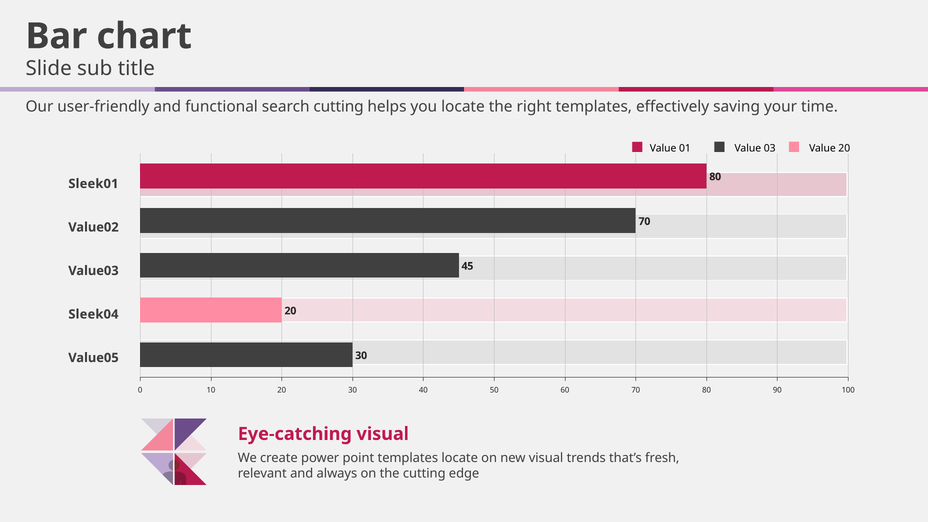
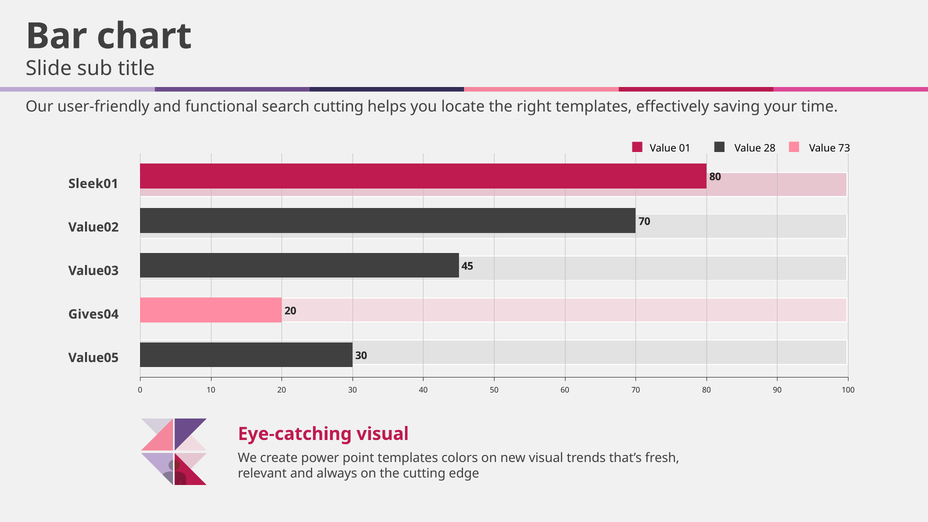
03: 03 -> 28
Value 20: 20 -> 73
Sleek04: Sleek04 -> Gives04
templates locate: locate -> colors
